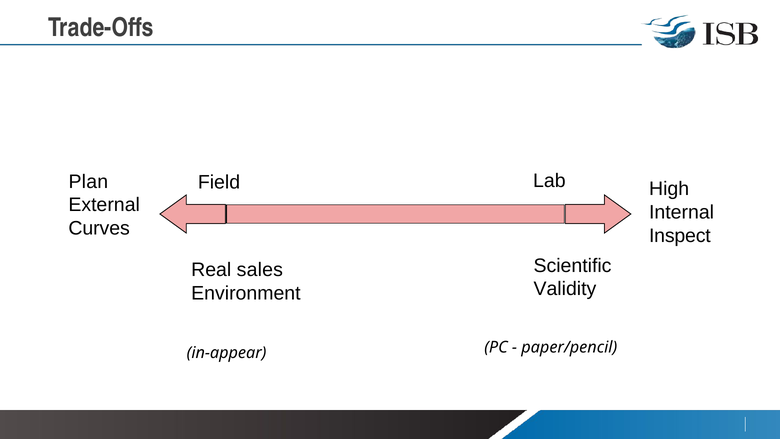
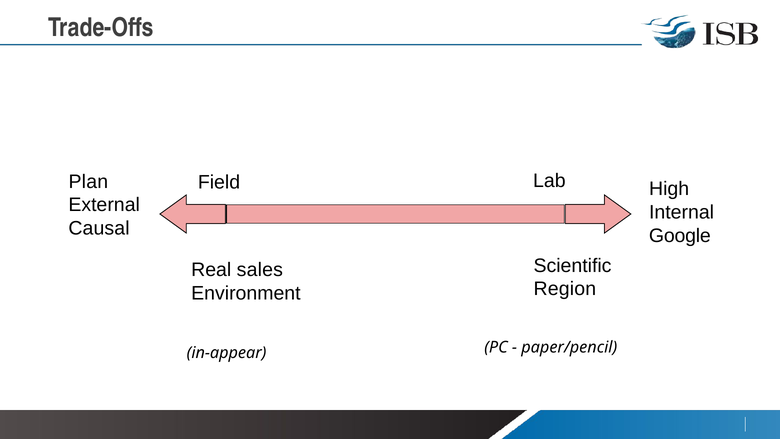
Curves: Curves -> Causal
Inspect: Inspect -> Google
Validity: Validity -> Region
